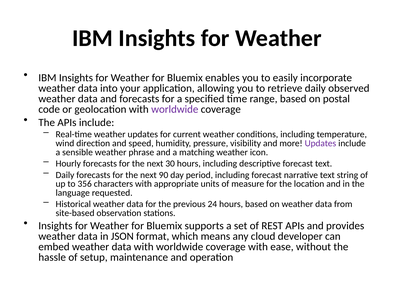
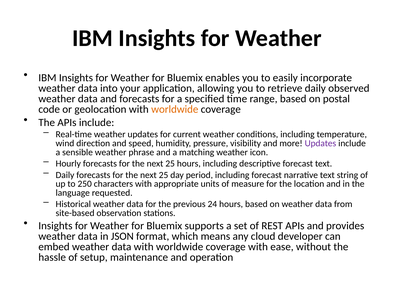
worldwide at (175, 109) colour: purple -> orange
30 at (170, 164): 30 -> 25
90 at (164, 175): 90 -> 25
356: 356 -> 250
